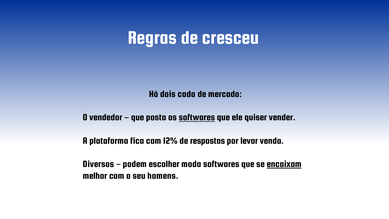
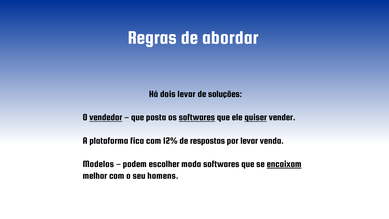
cresceu: cresceu -> abordar
dois cada: cada -> levar
mercado: mercado -> soluções
vendedor underline: none -> present
quiser underline: none -> present
Diversos: Diversos -> Modelos
